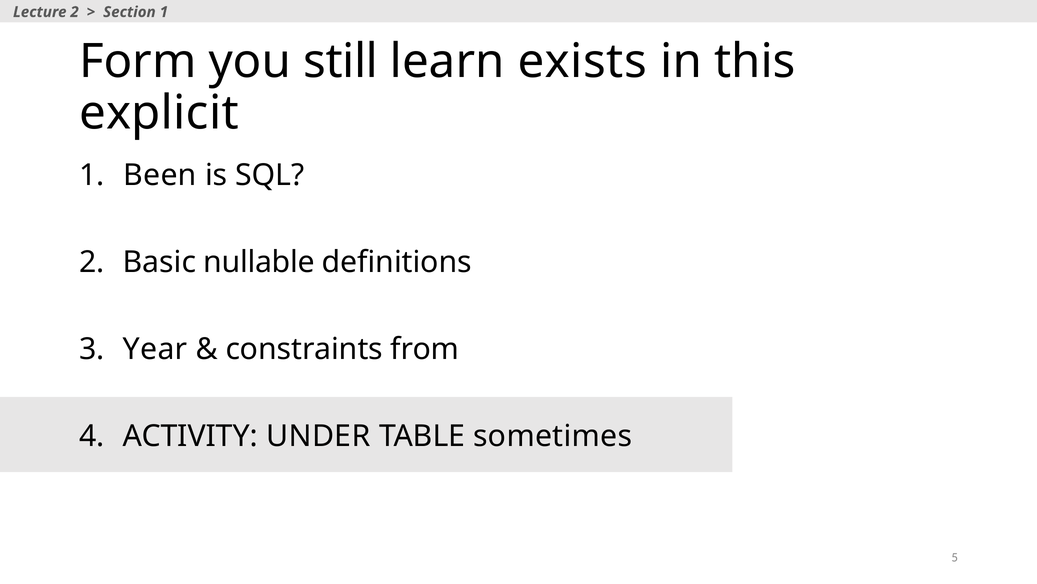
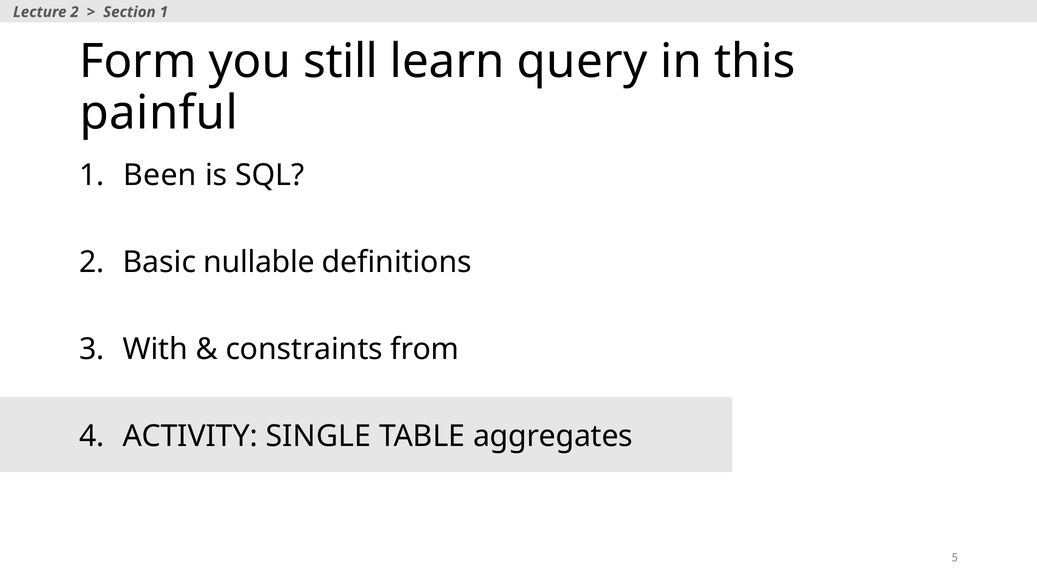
exists: exists -> query
explicit: explicit -> painful
Year: Year -> With
UNDER: UNDER -> SINGLE
sometimes: sometimes -> aggregates
